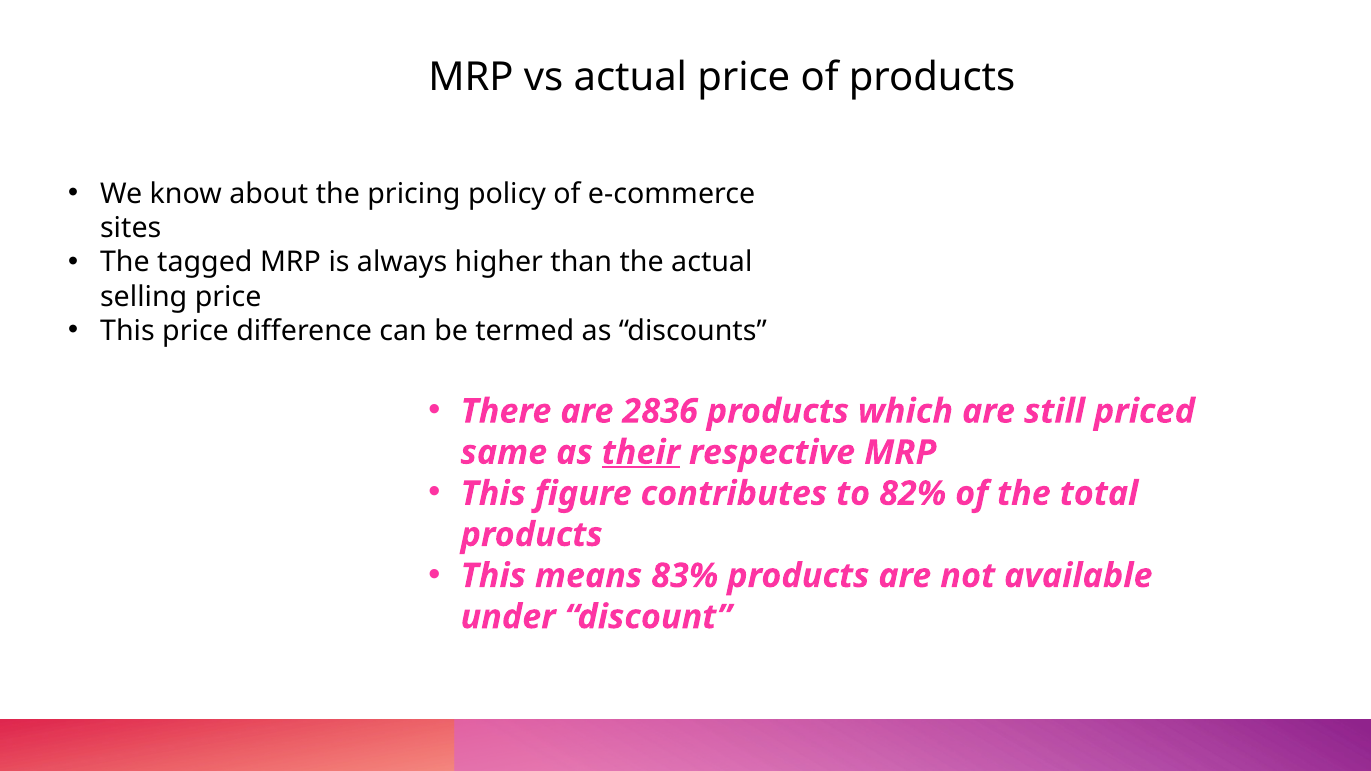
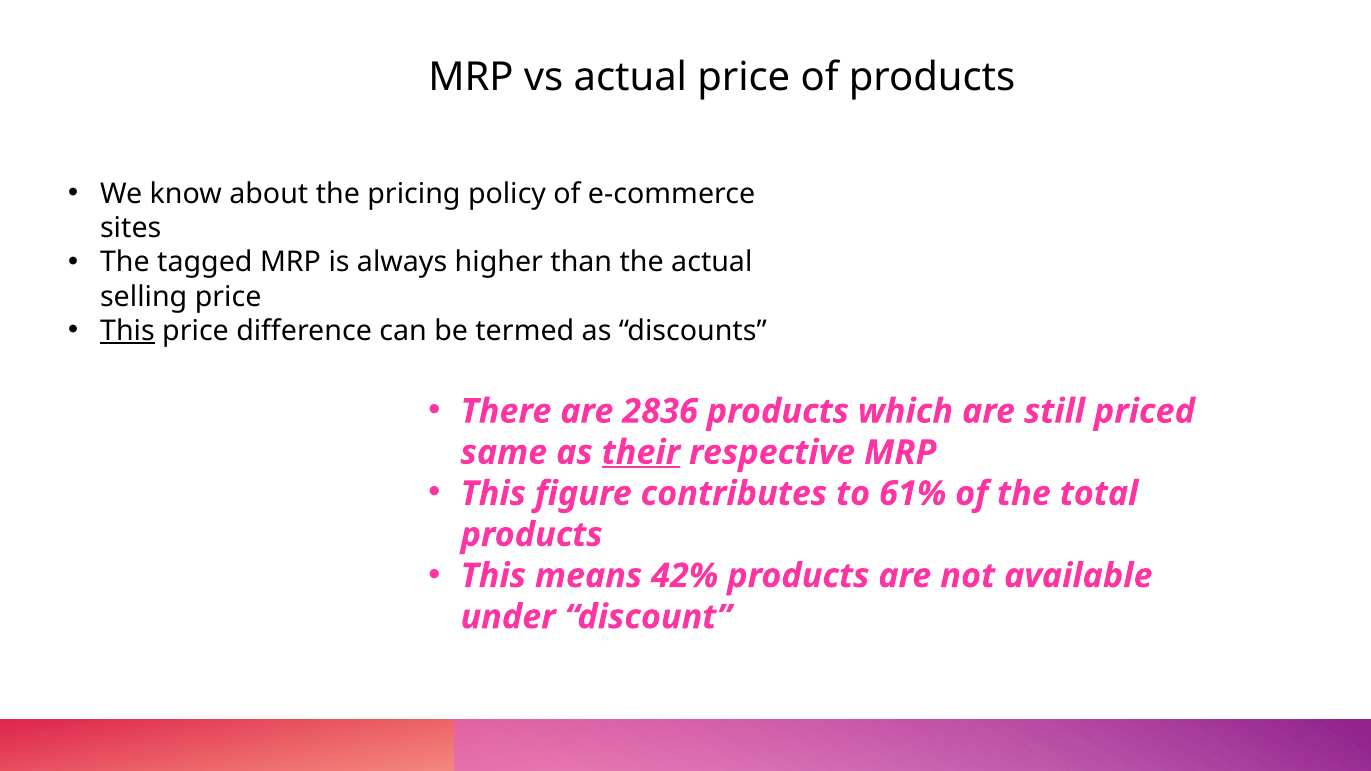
This at (127, 331) underline: none -> present
82%: 82% -> 61%
83%: 83% -> 42%
